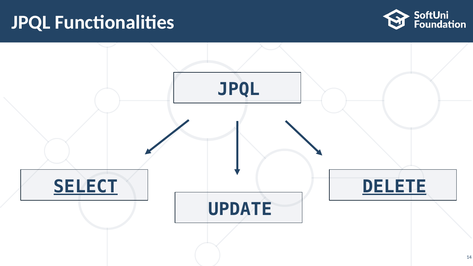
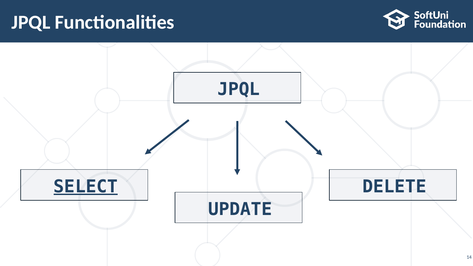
DELETE underline: present -> none
